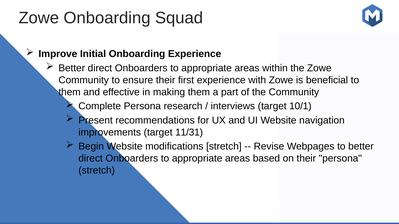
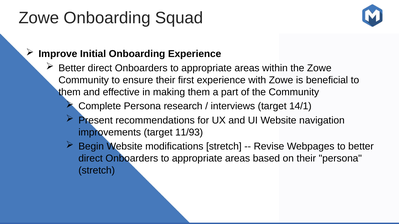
10/1: 10/1 -> 14/1
11/31: 11/31 -> 11/93
